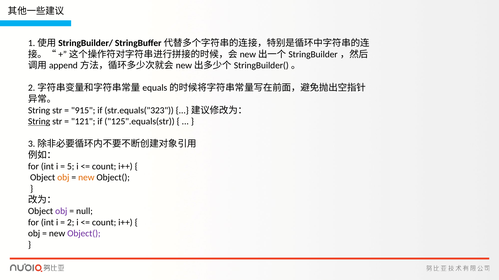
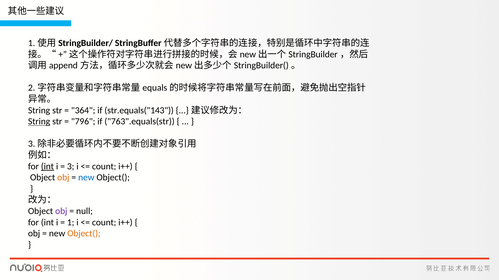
915: 915 -> 364
str.equals("323: str.equals("323 -> str.equals("143
121: 121 -> 796
125".equals(str: 125".equals(str -> 763".equals(str
int at (47, 167) underline: none -> present
5: 5 -> 3
new at (86, 178) colour: orange -> blue
2: 2 -> 1
Object( at (84, 234) colour: purple -> orange
